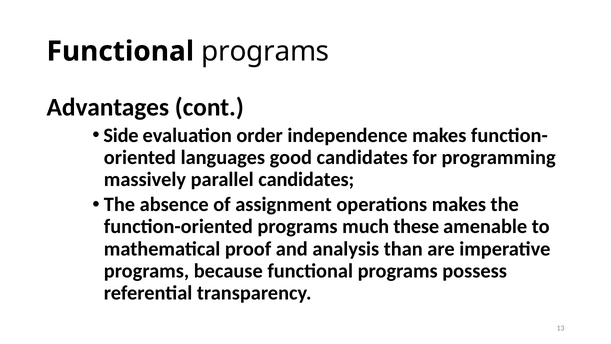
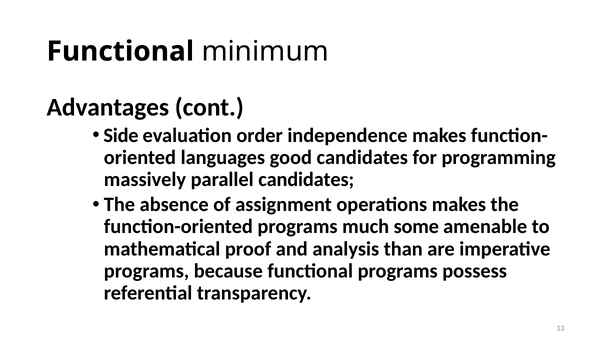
programs at (265, 51): programs -> minimum
these: these -> some
